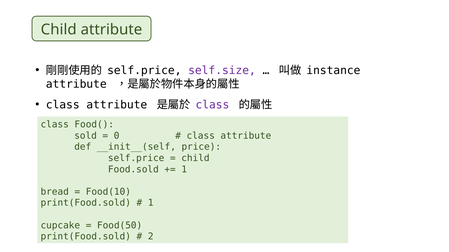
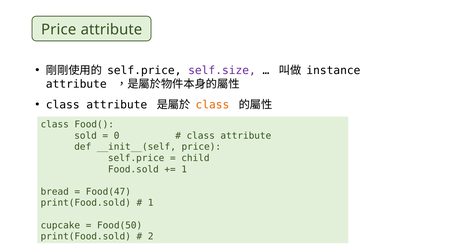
Child at (59, 30): Child -> Price
class at (212, 105) colour: purple -> orange
Food(10: Food(10 -> Food(47
